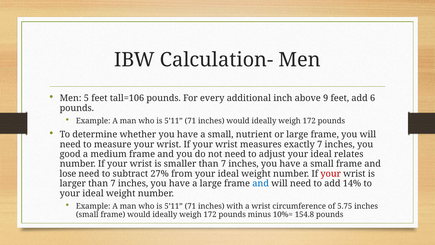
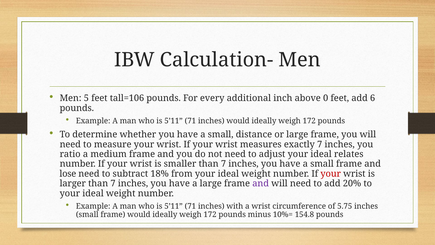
9: 9 -> 0
nutrient: nutrient -> distance
good: good -> ratio
27%: 27% -> 18%
and at (261, 183) colour: blue -> purple
14%: 14% -> 20%
